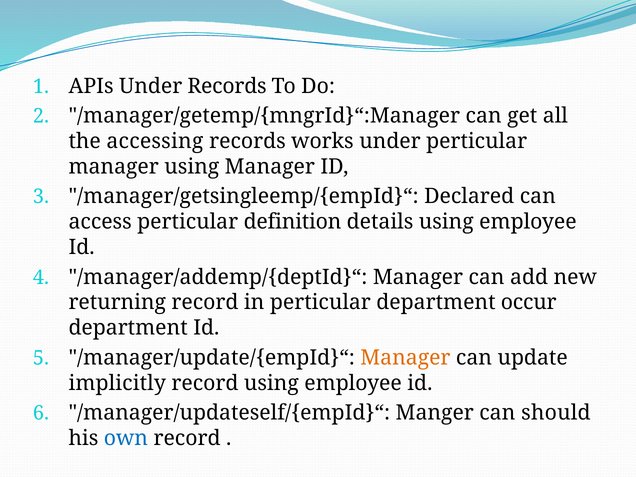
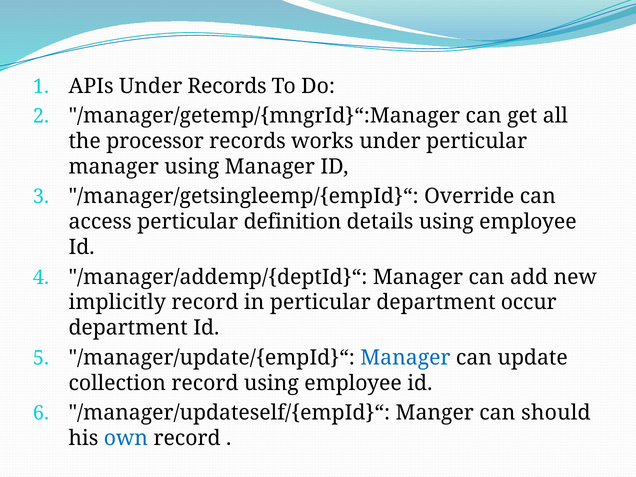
accessing: accessing -> processor
Declared: Declared -> Override
returning: returning -> implicitly
Manager at (405, 358) colour: orange -> blue
implicitly: implicitly -> collection
